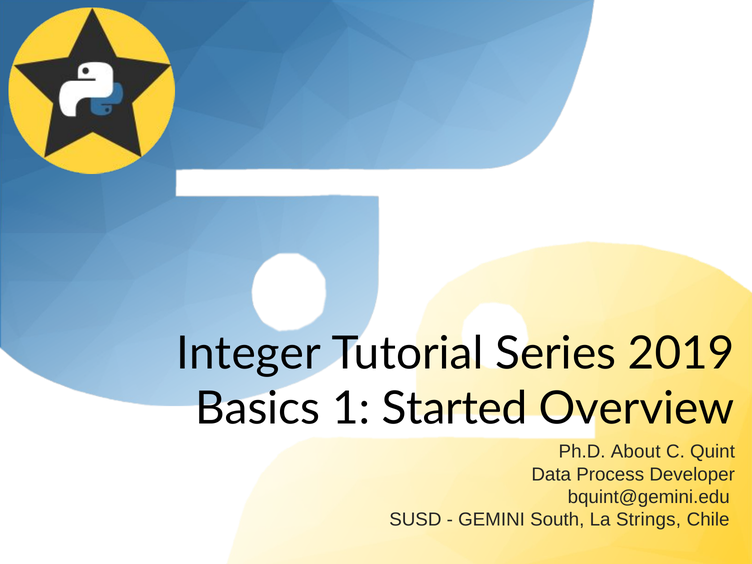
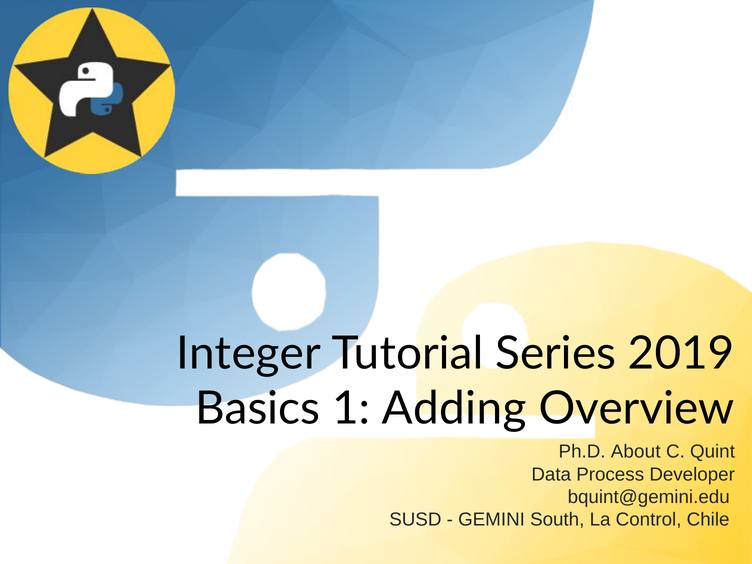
Started: Started -> Adding
Strings: Strings -> Control
